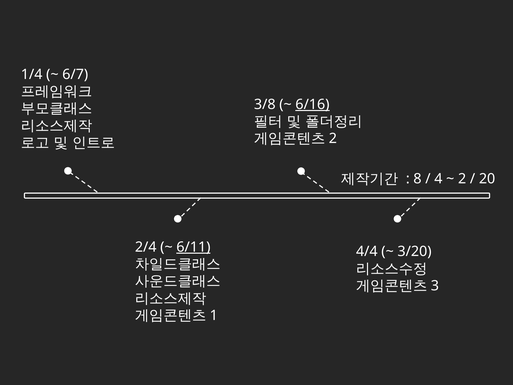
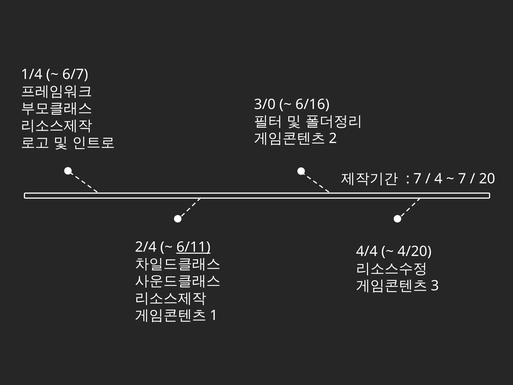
3/8: 3/8 -> 3/0
6/16 underline: present -> none
8 at (417, 179): 8 -> 7
2 at (462, 179): 2 -> 7
3/20: 3/20 -> 4/20
